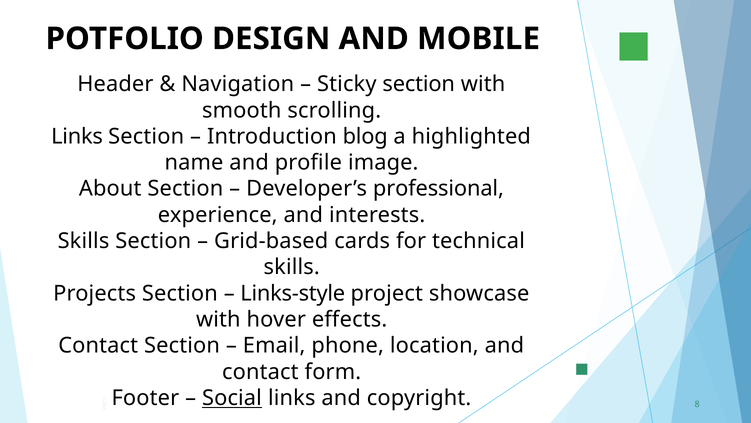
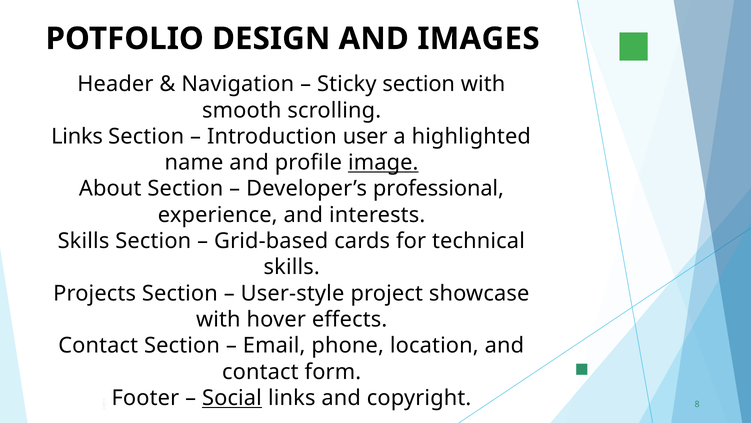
MOBILE: MOBILE -> IMAGES
blog: blog -> user
image underline: none -> present
Links-style: Links-style -> User-style
